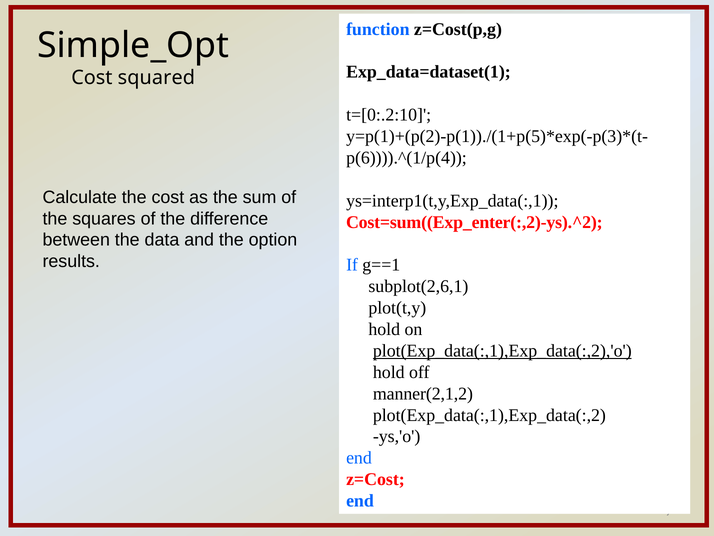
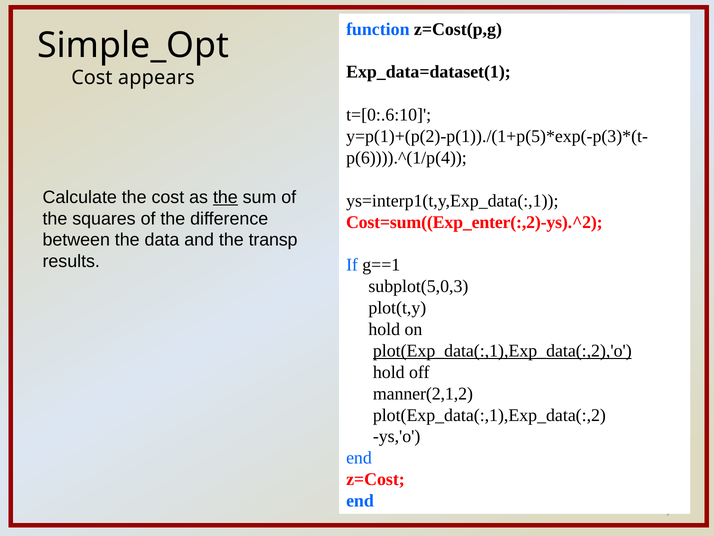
squared: squared -> appears
t=[0:.2:10: t=[0:.2:10 -> t=[0:.6:10
the at (225, 197) underline: none -> present
option: option -> transp
subplot(2,6,1: subplot(2,6,1 -> subplot(5,0,3
